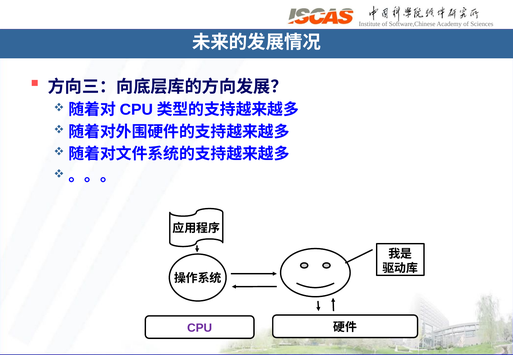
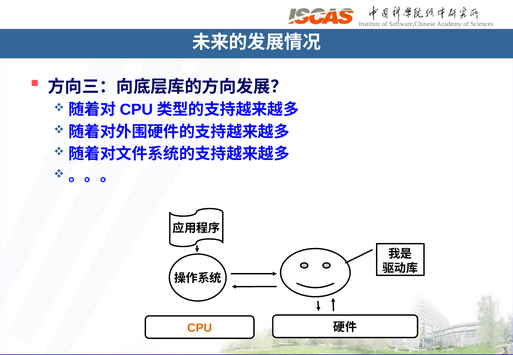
CPU colour: purple -> orange
